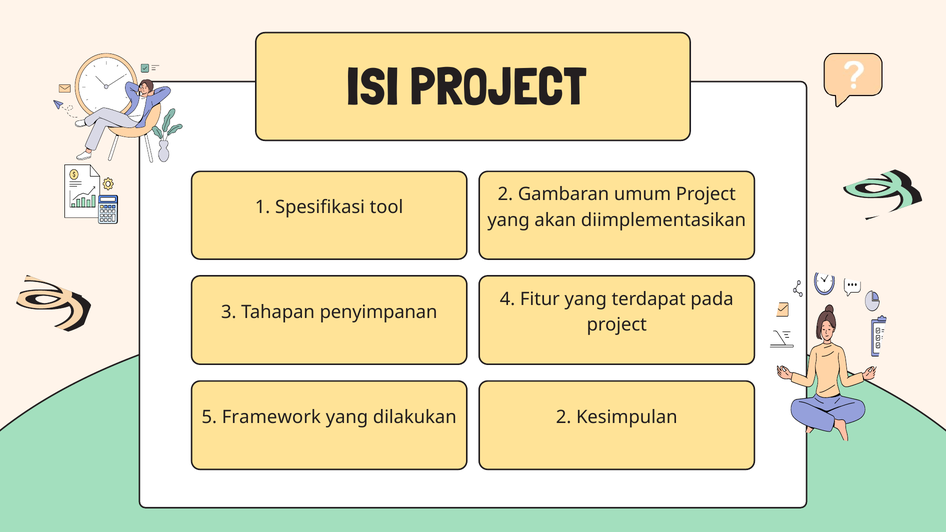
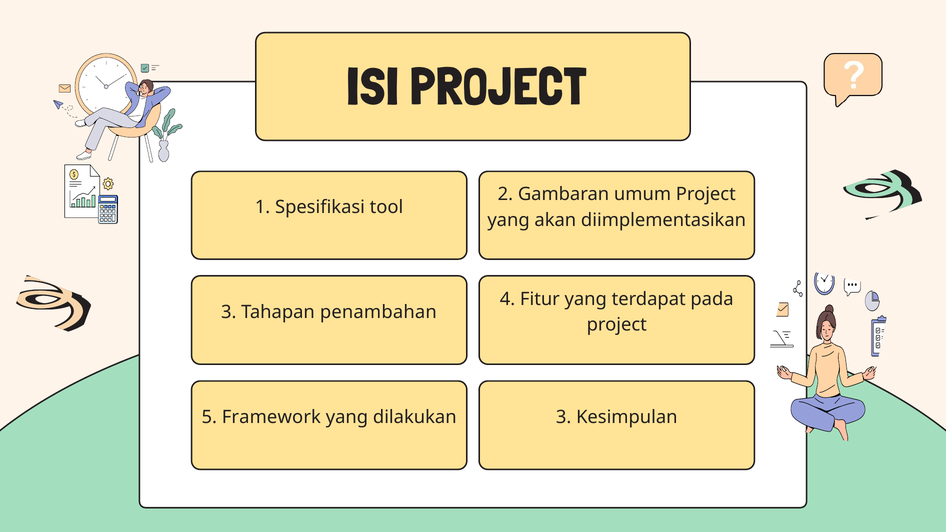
penyimpanan: penyimpanan -> penambahan
dilakukan 2: 2 -> 3
